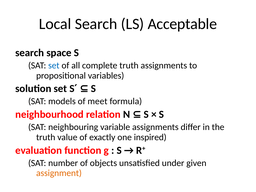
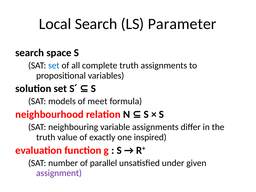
Acceptable: Acceptable -> Parameter
objects: objects -> parallel
assignment colour: orange -> purple
